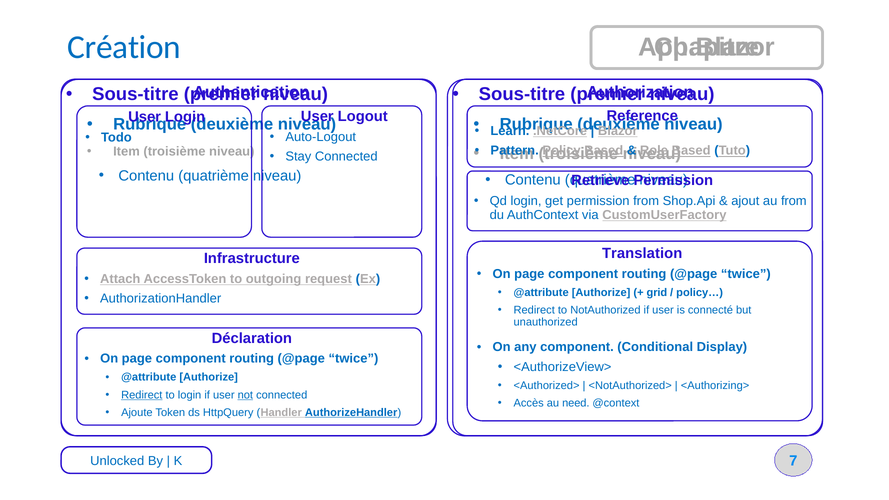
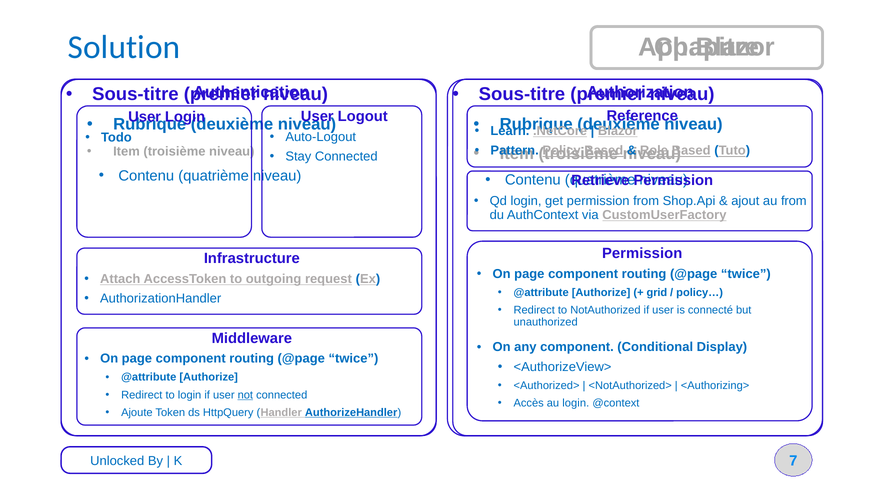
Création: Création -> Solution
Translation at (642, 254): Translation -> Permission
Déclaration: Déclaration -> Middleware
Redirect at (142, 395) underline: present -> none
au need: need -> login
